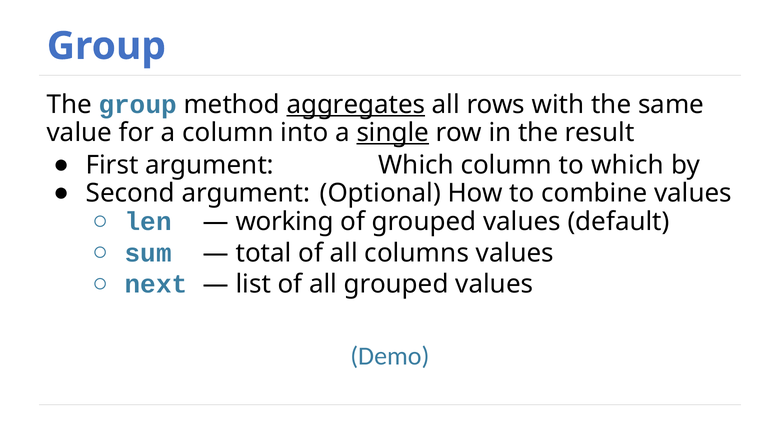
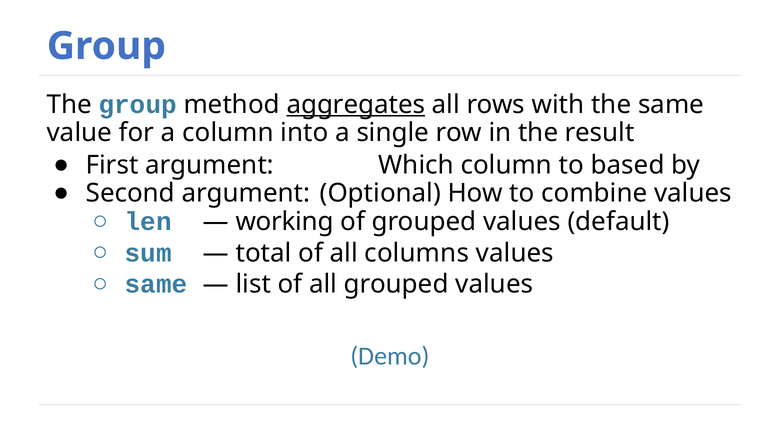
single underline: present -> none
to which: which -> based
next at (156, 284): next -> same
